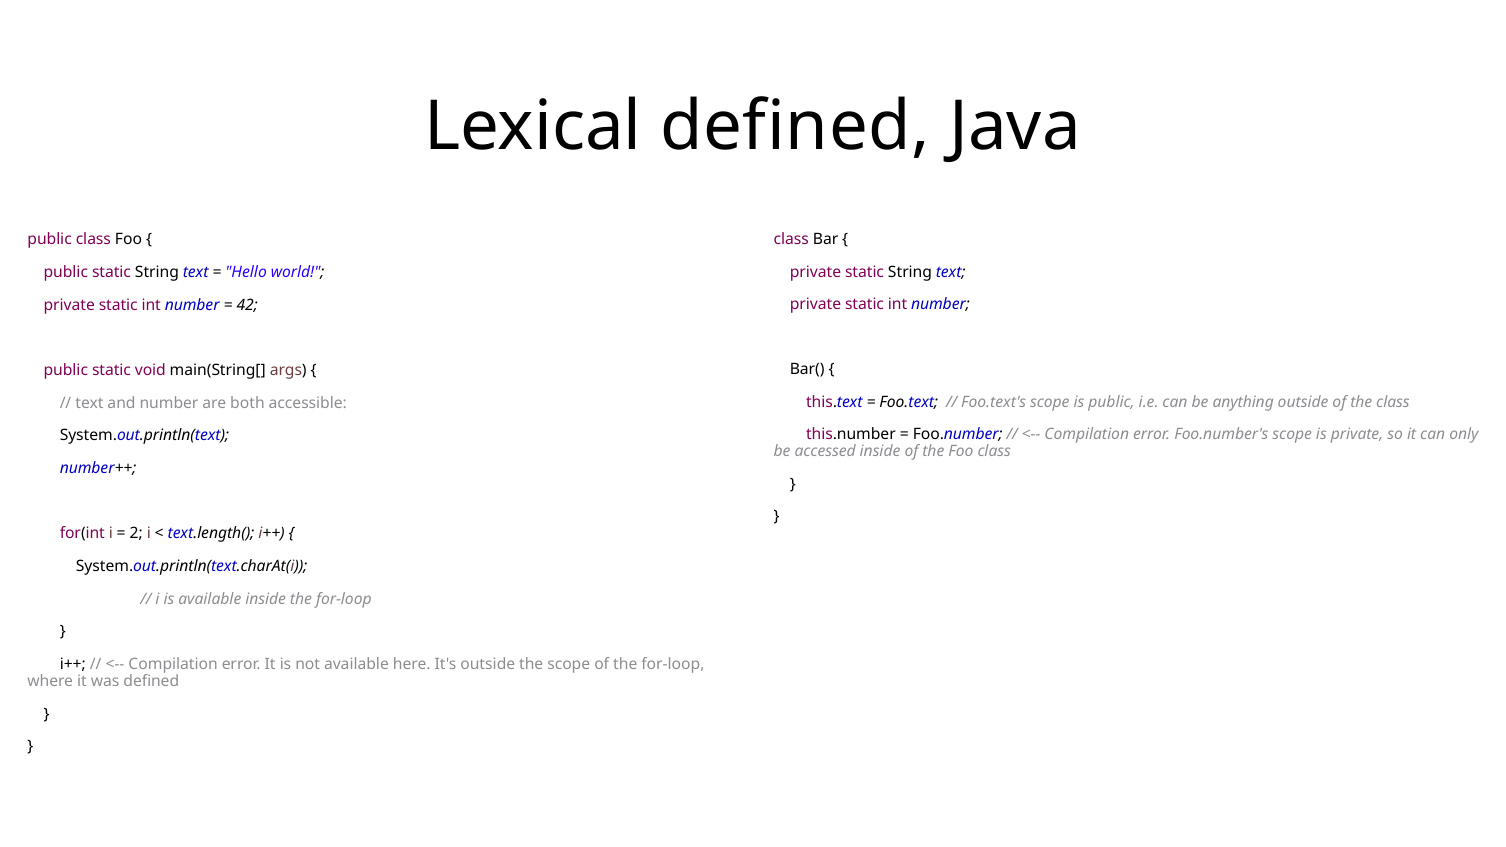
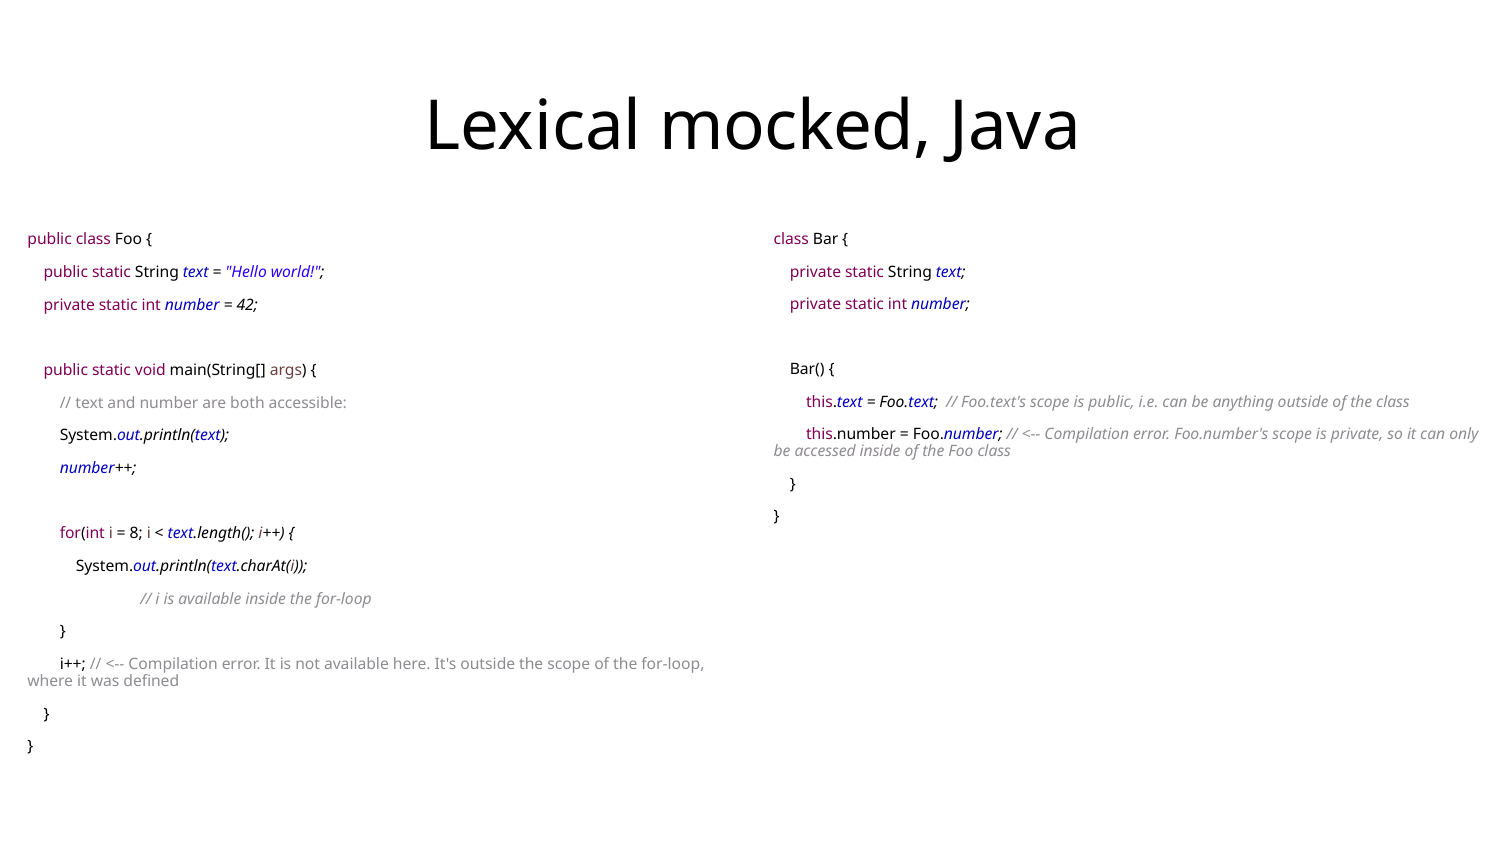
Lexical defined: defined -> mocked
2: 2 -> 8
